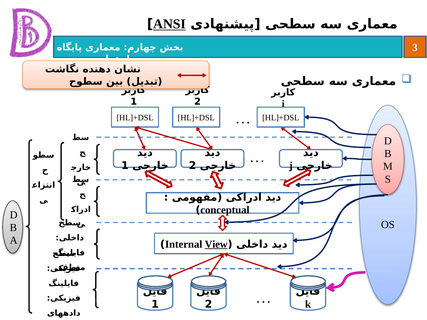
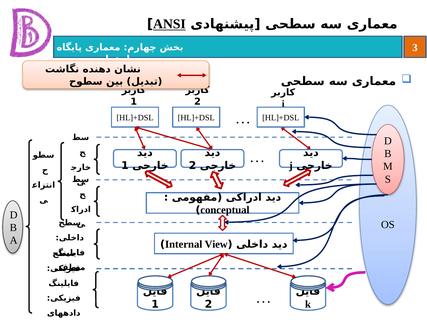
View underline: present -> none
